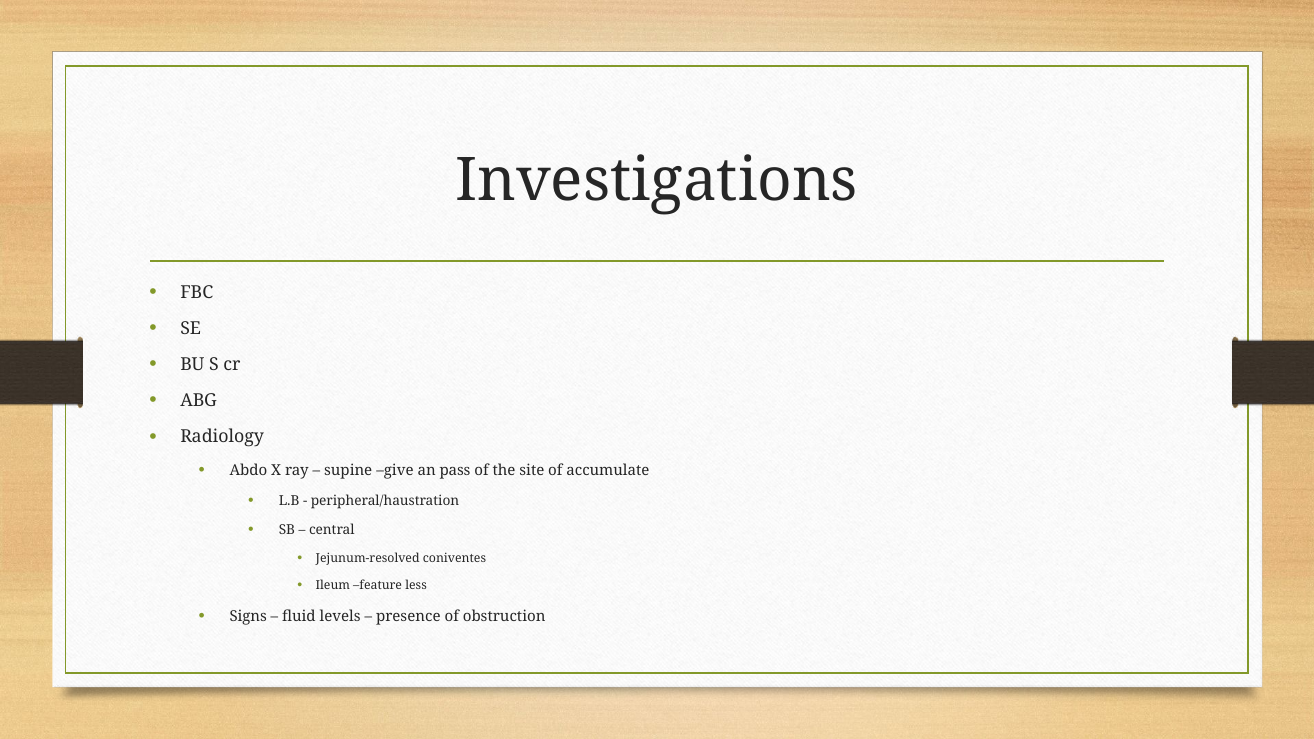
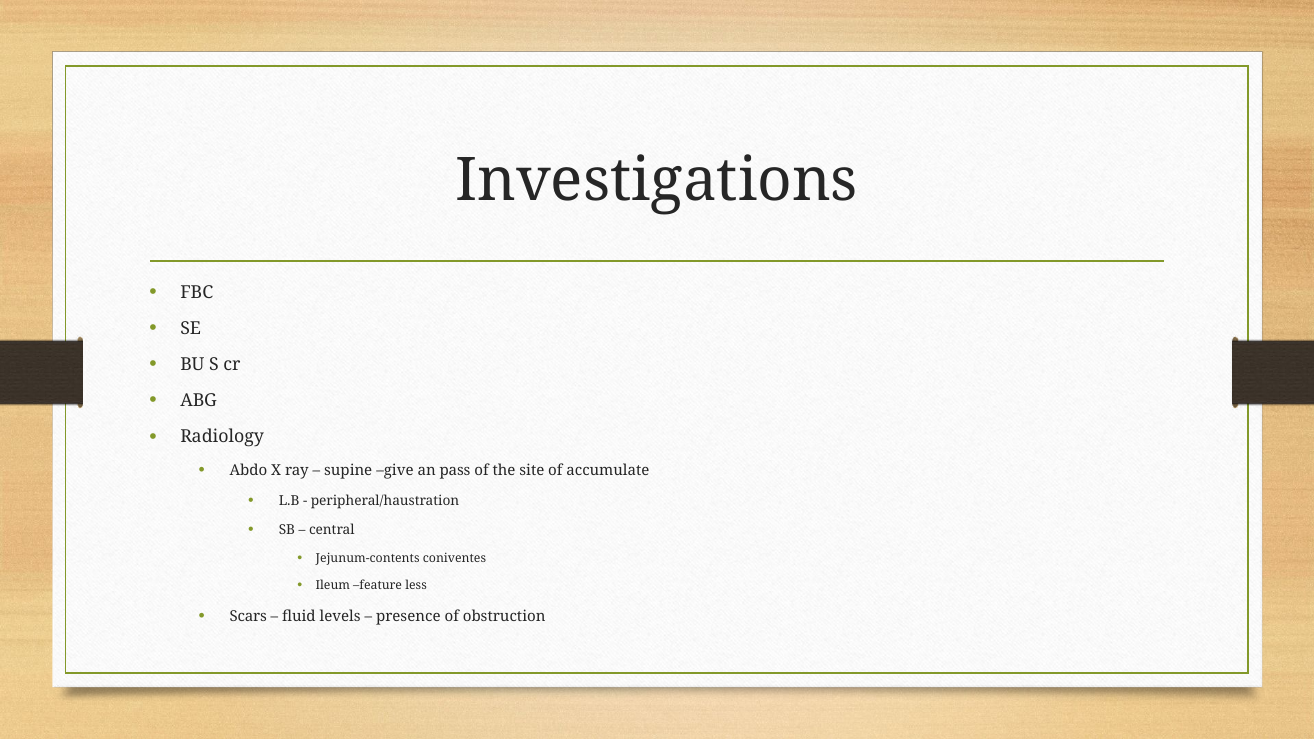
Jejunum-resolved: Jejunum-resolved -> Jejunum-contents
Signs: Signs -> Scars
